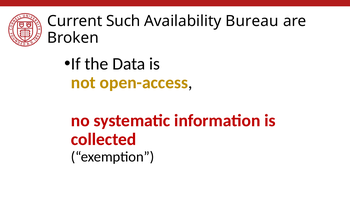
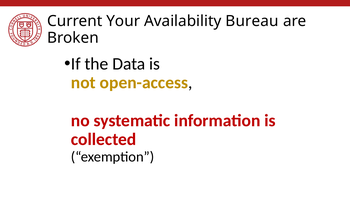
Such: Such -> Your
